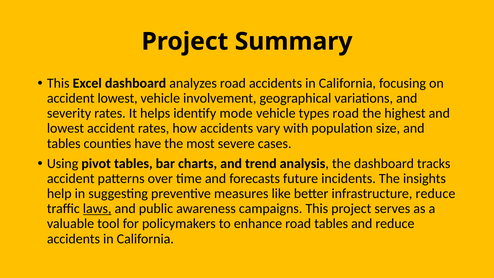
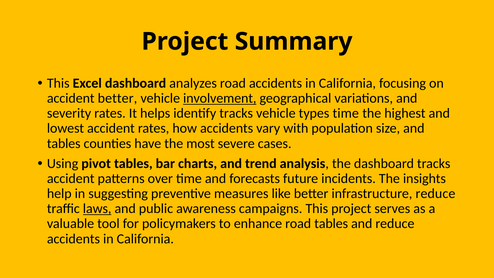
accident lowest: lowest -> better
involvement underline: none -> present
identify mode: mode -> tracks
types road: road -> time
